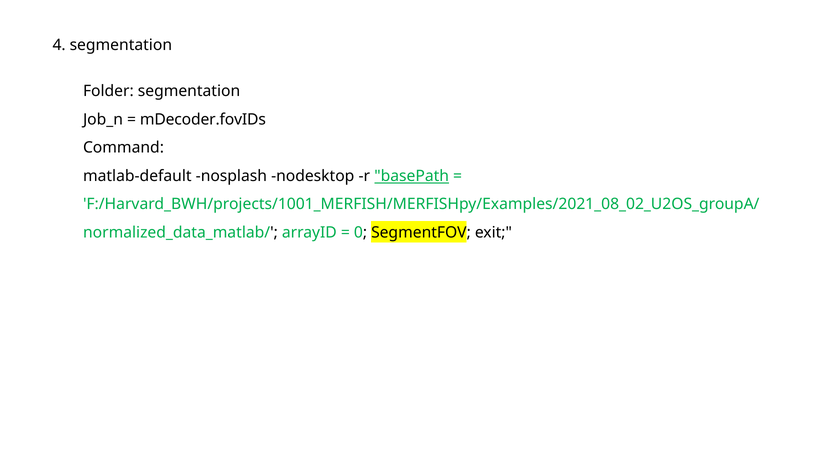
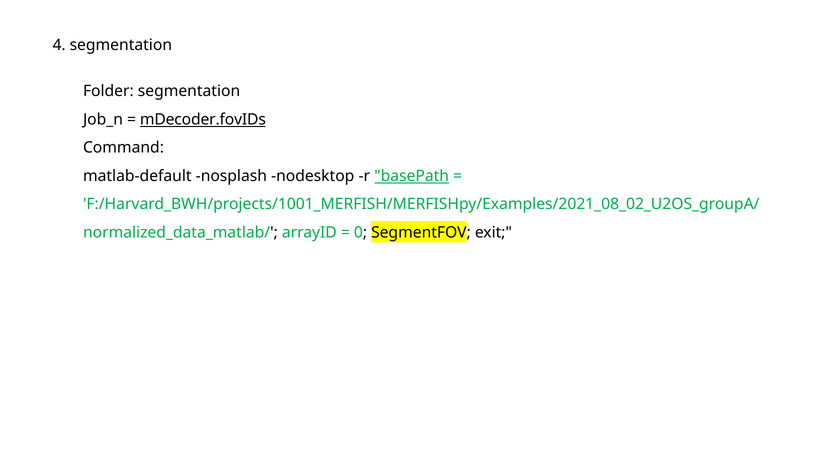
mDecoder.fovIDs underline: none -> present
